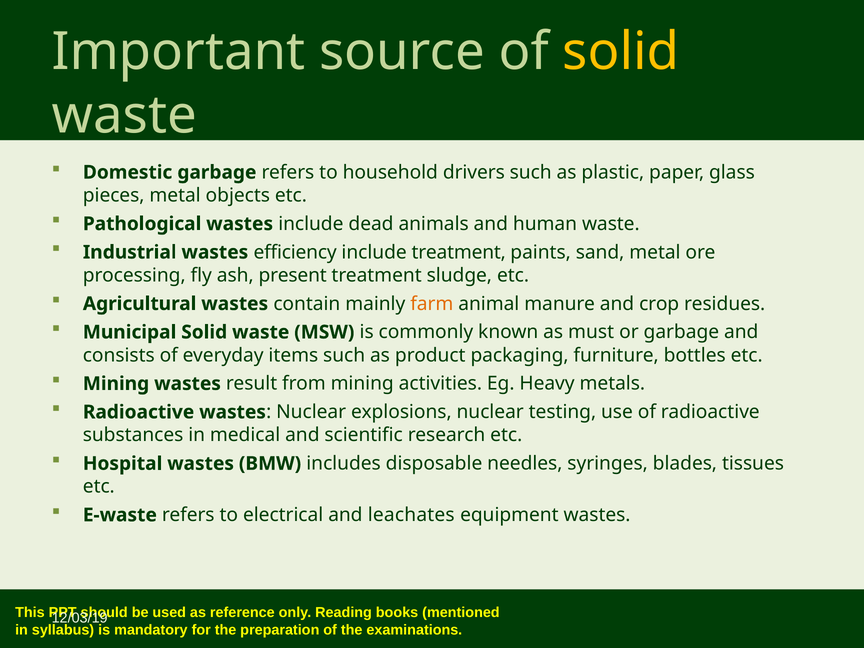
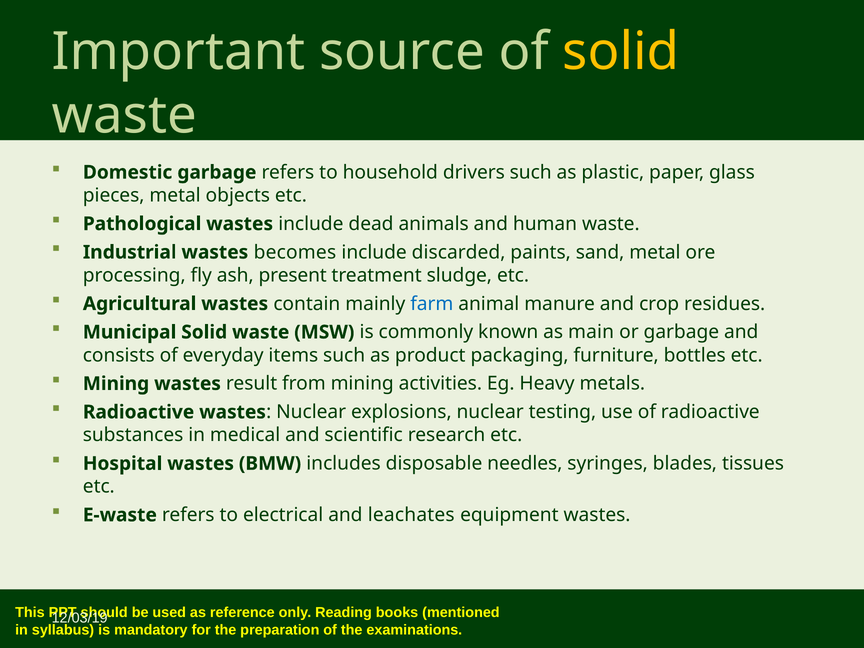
efficiency: efficiency -> becomes
include treatment: treatment -> discarded
farm colour: orange -> blue
must: must -> main
